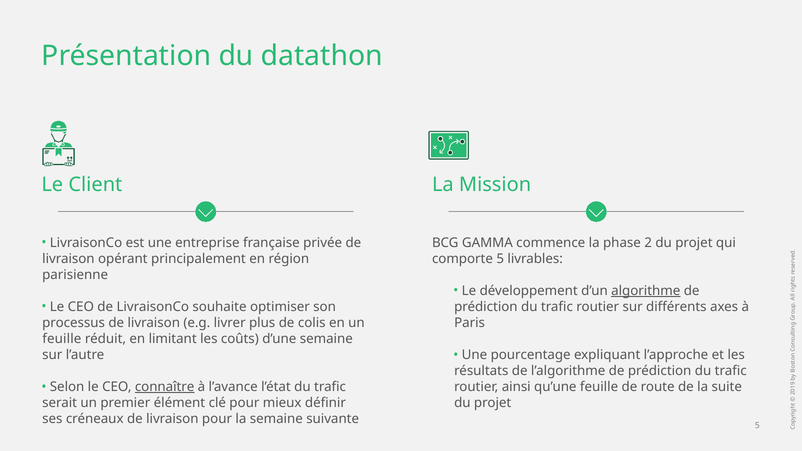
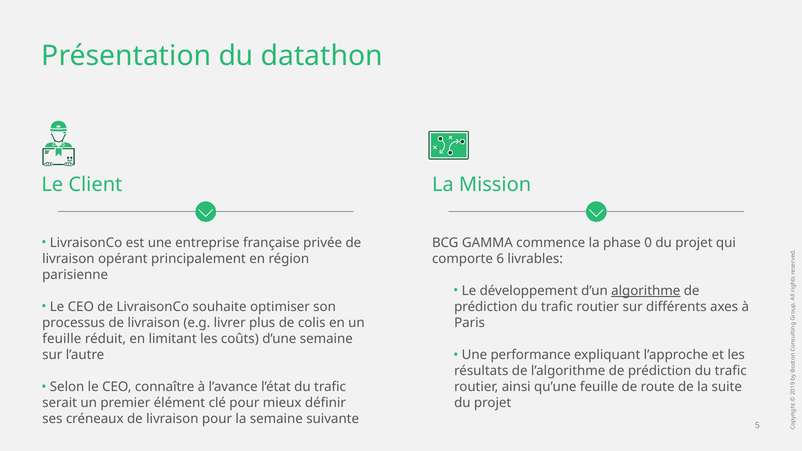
phase 2: 2 -> 0
comporte 5: 5 -> 6
pourcentage: pourcentage -> performance
connaître underline: present -> none
